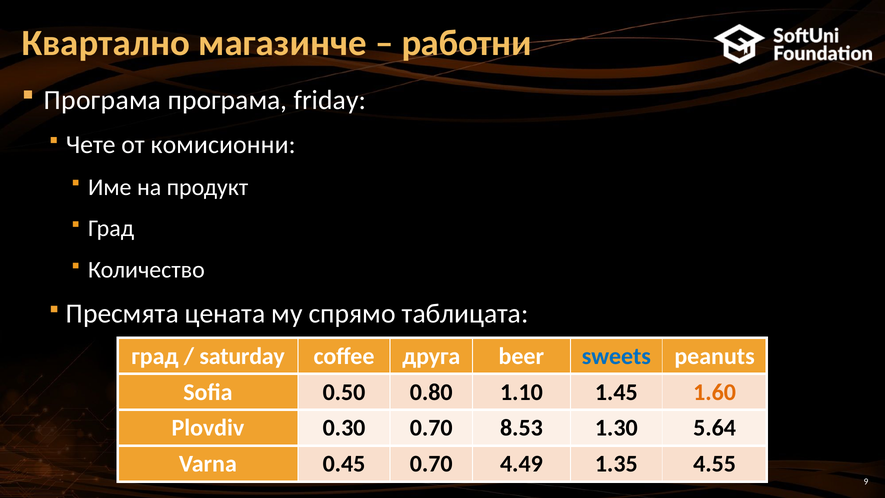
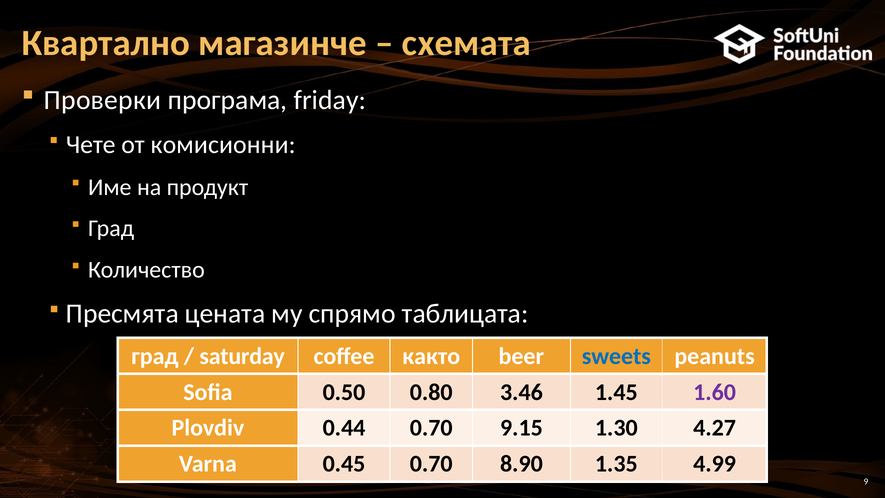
работни: работни -> схемата
Програма at (103, 100): Програма -> Проверки
друга: друга -> както
1.10: 1.10 -> 3.46
1.60 colour: orange -> purple
0.30: 0.30 -> 0.44
8.53: 8.53 -> 9.15
5.64: 5.64 -> 4.27
4.49: 4.49 -> 8.90
4.55: 4.55 -> 4.99
